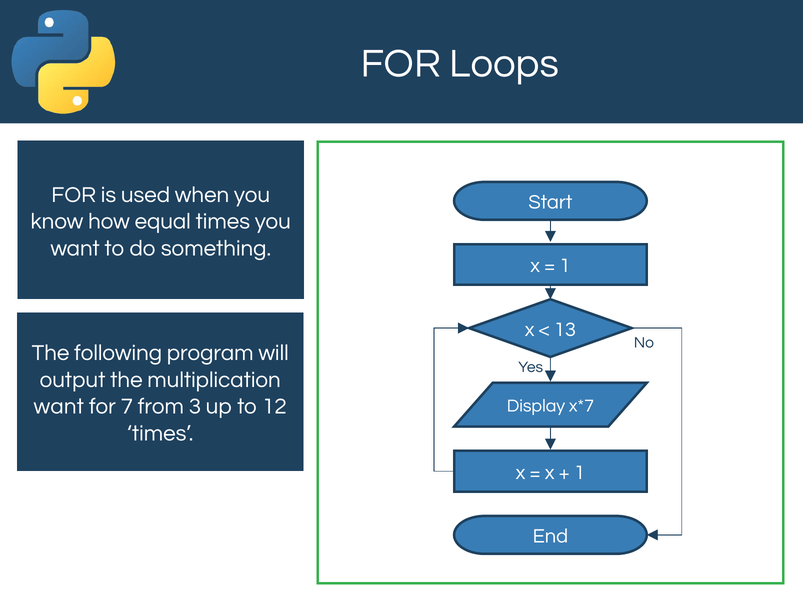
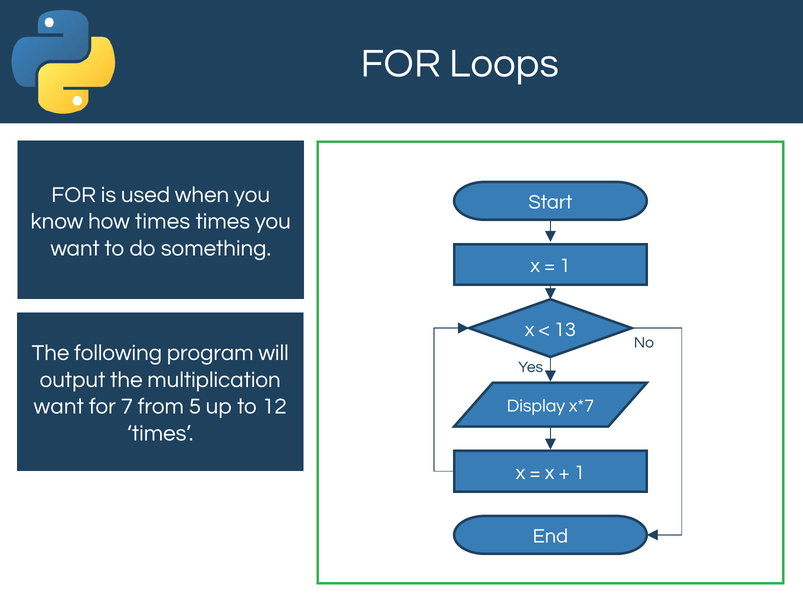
how equal: equal -> times
3: 3 -> 5
